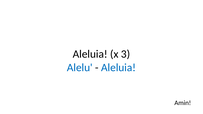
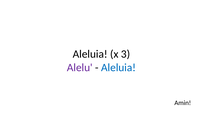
Alelu colour: blue -> purple
